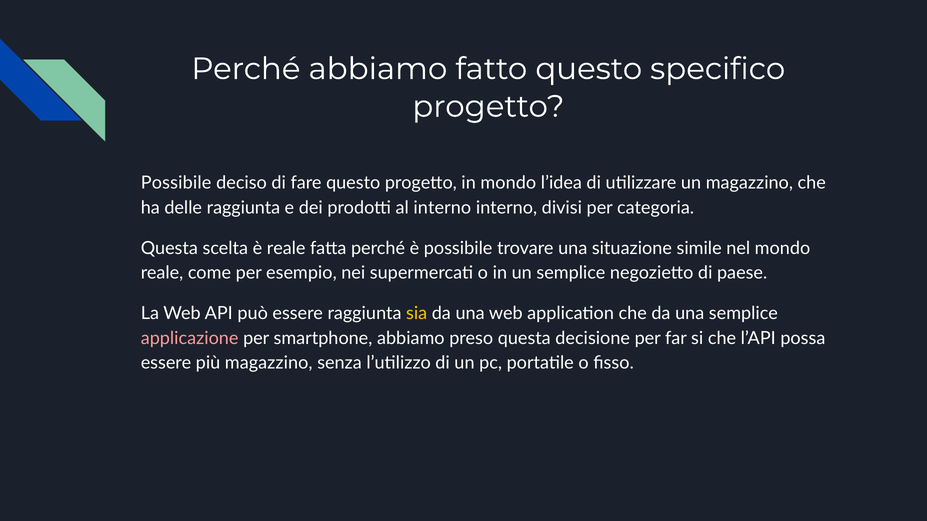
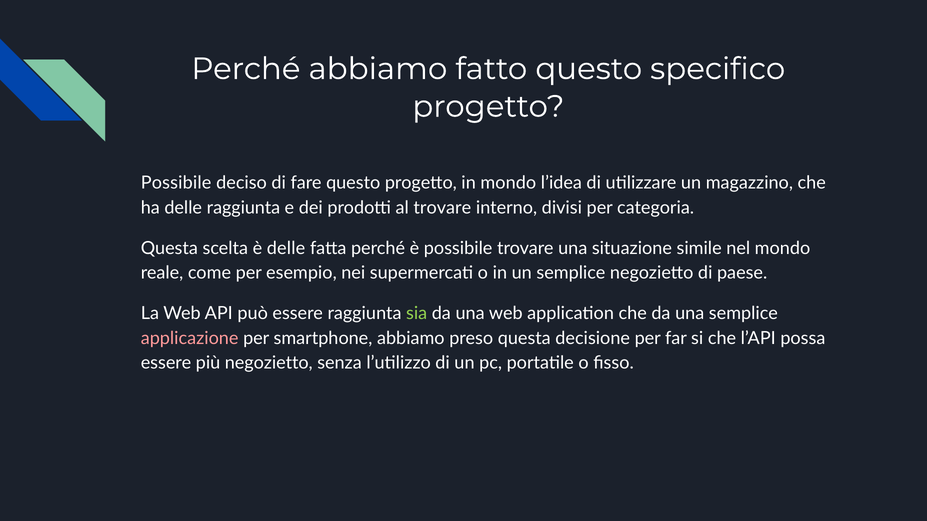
al interno: interno -> trovare
è reale: reale -> delle
sia colour: yellow -> light green
più magazzino: magazzino -> negozietto
